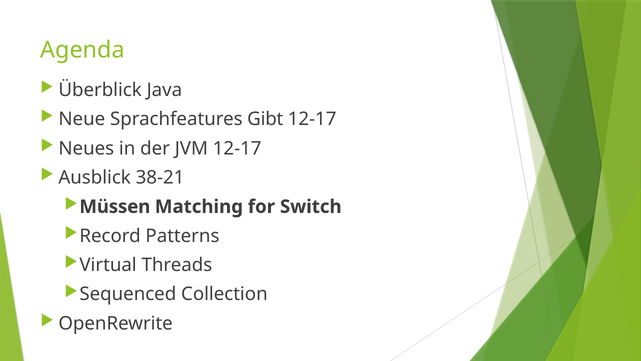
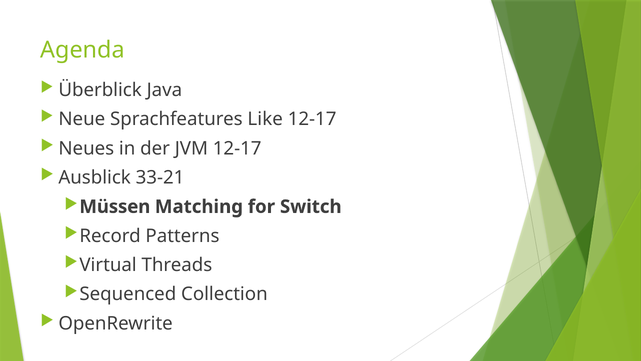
Gibt: Gibt -> Like
38-21: 38-21 -> 33-21
